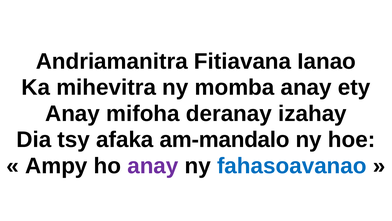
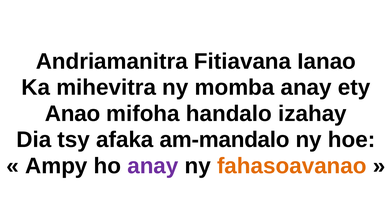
Anay at (73, 113): Anay -> Anao
deranay: deranay -> handalo
fahasoavanao colour: blue -> orange
